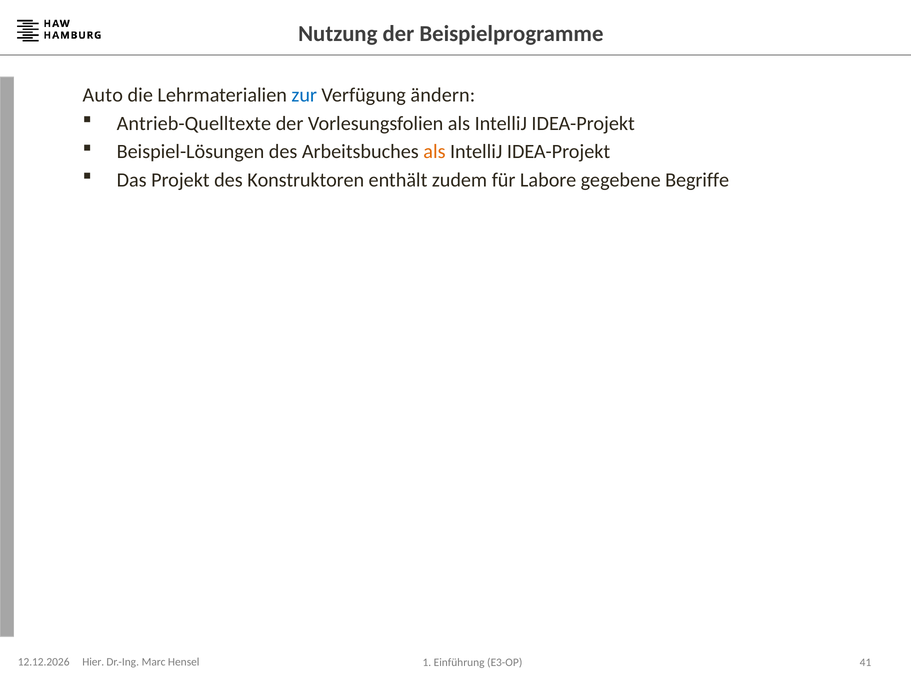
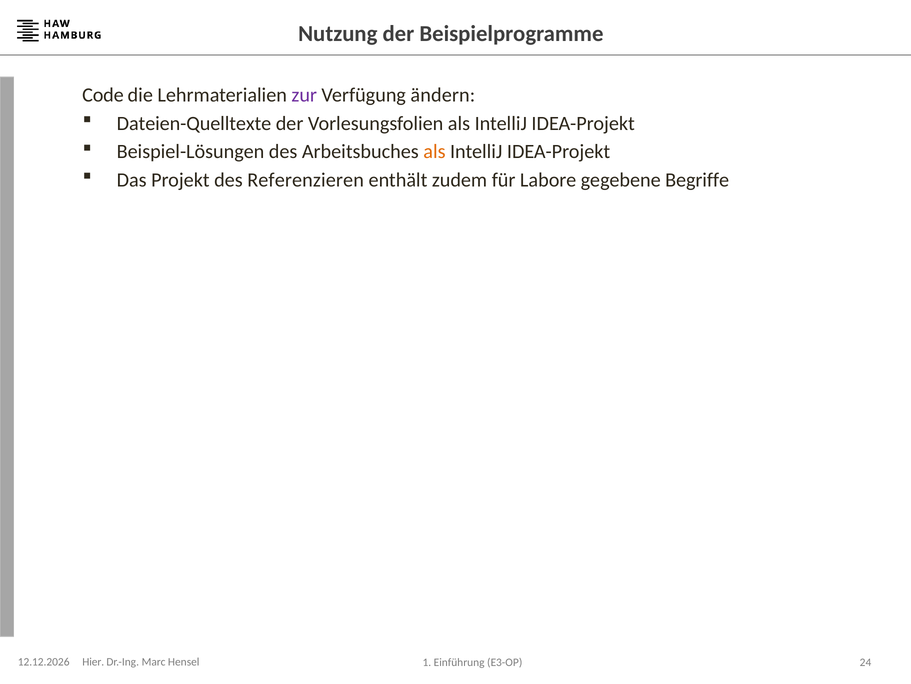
Auto: Auto -> Code
zur colour: blue -> purple
Antrieb-Quelltexte: Antrieb-Quelltexte -> Dateien-Quelltexte
Konstruktoren: Konstruktoren -> Referenzieren
41: 41 -> 24
